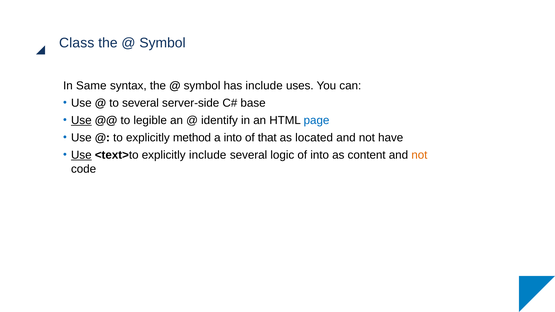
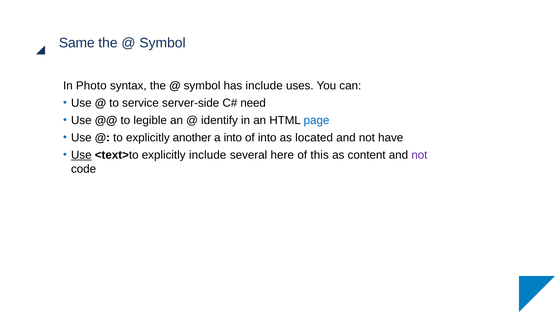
Class: Class -> Same
Same: Same -> Photo
to several: several -> service
base: base -> need
Use at (81, 121) underline: present -> none
method: method -> another
of that: that -> into
logic: logic -> here
of into: into -> this
not at (419, 155) colour: orange -> purple
